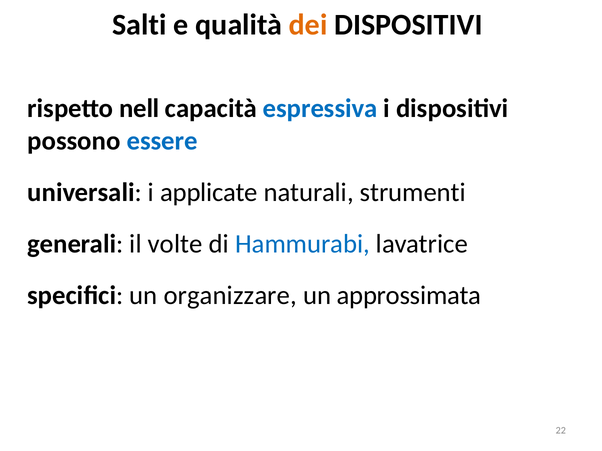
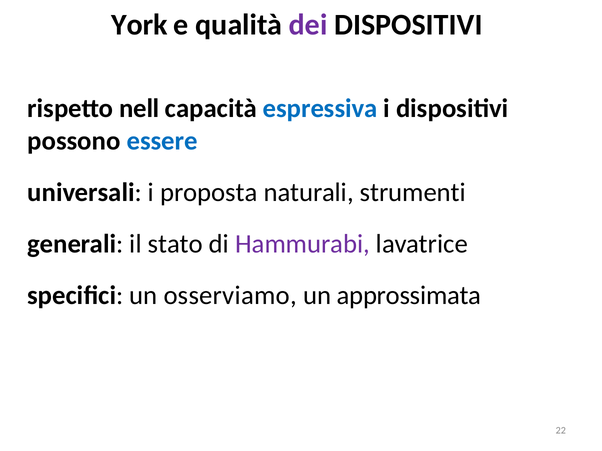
Salti: Salti -> York
dei colour: orange -> purple
applicate: applicate -> proposta
volte: volte -> stato
Hammurabi colour: blue -> purple
organizzare: organizzare -> osserviamo
